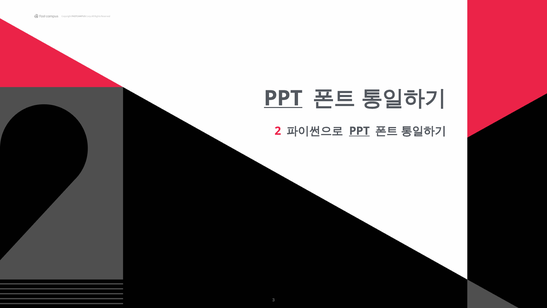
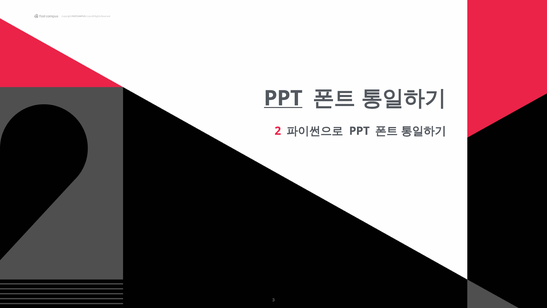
PPT at (359, 131) underline: present -> none
